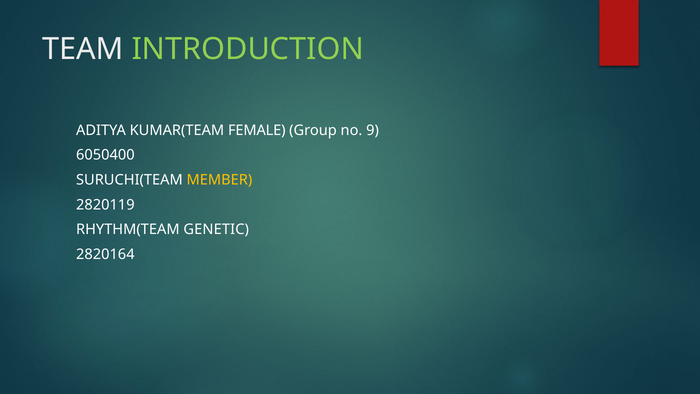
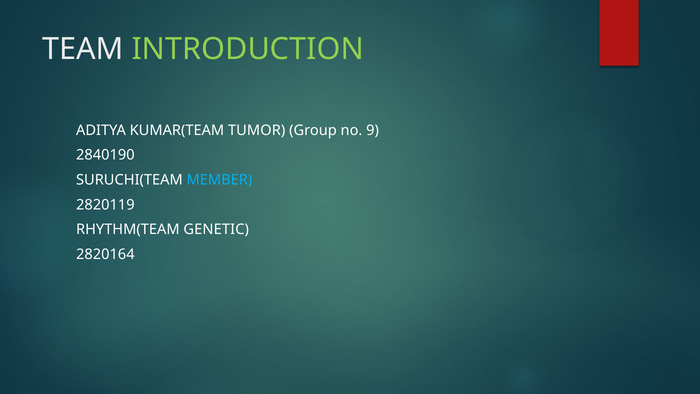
FEMALE: FEMALE -> TUMOR
6050400: 6050400 -> 2840190
MEMBER colour: yellow -> light blue
